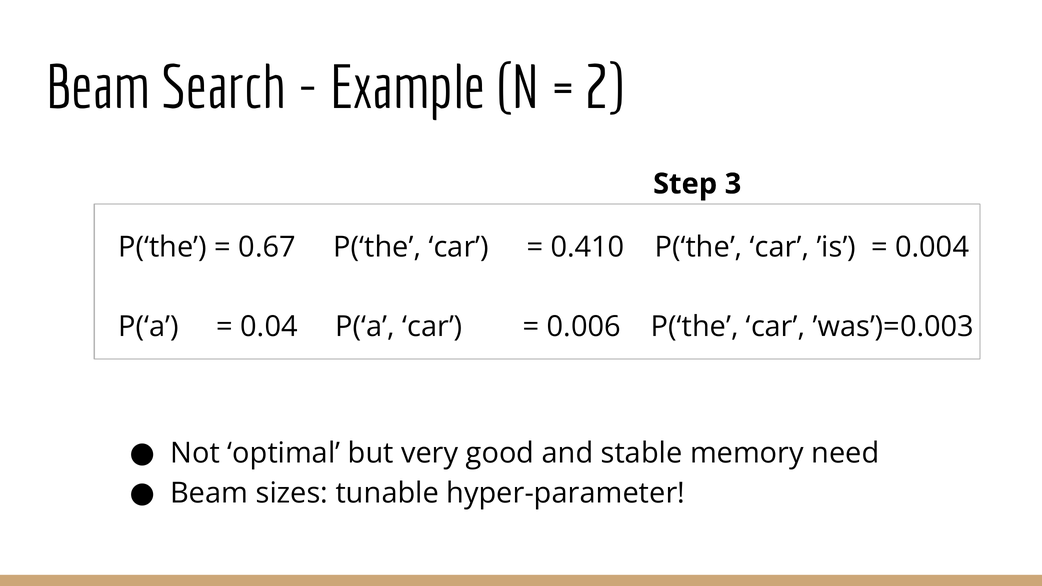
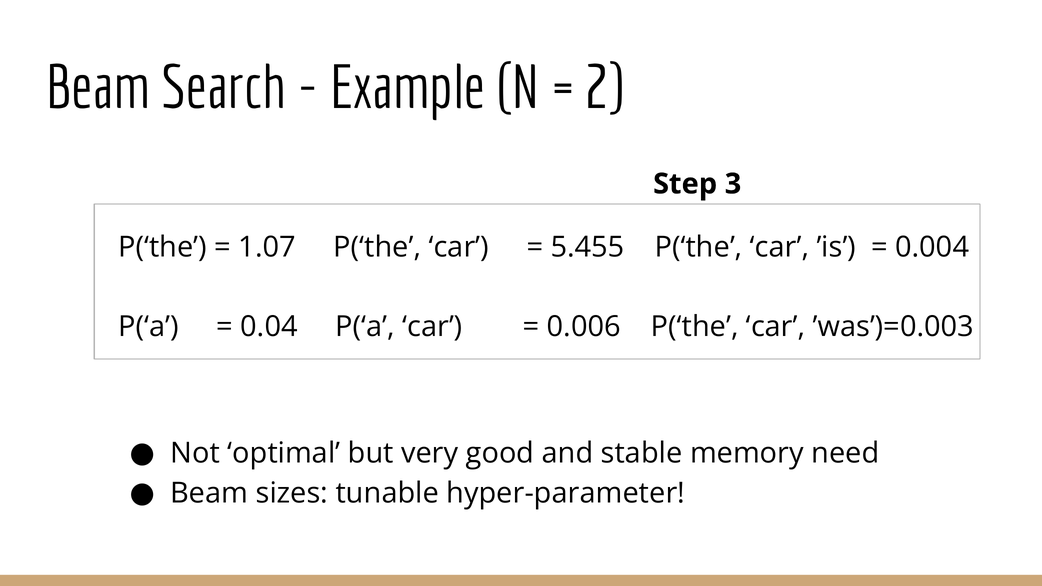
0.67: 0.67 -> 1.07
0.410: 0.410 -> 5.455
